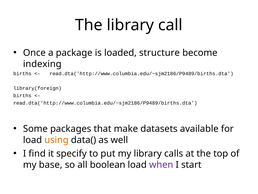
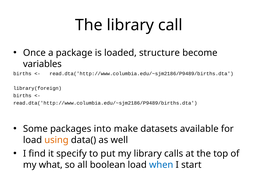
indexing: indexing -> variables
that: that -> into
base: base -> what
when colour: purple -> blue
